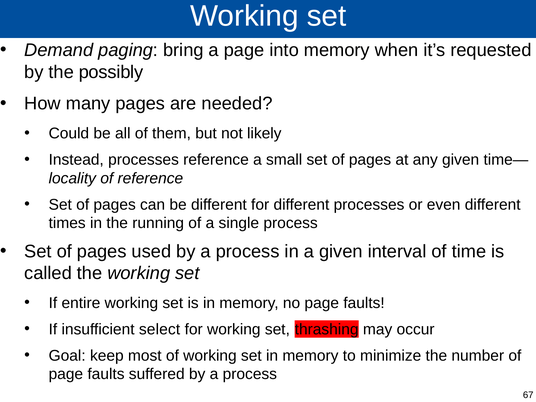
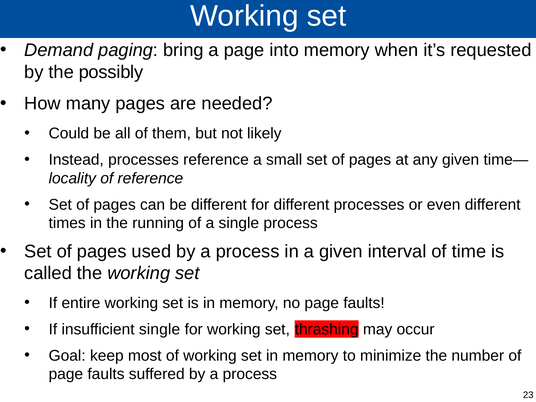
insufficient select: select -> single
67: 67 -> 23
